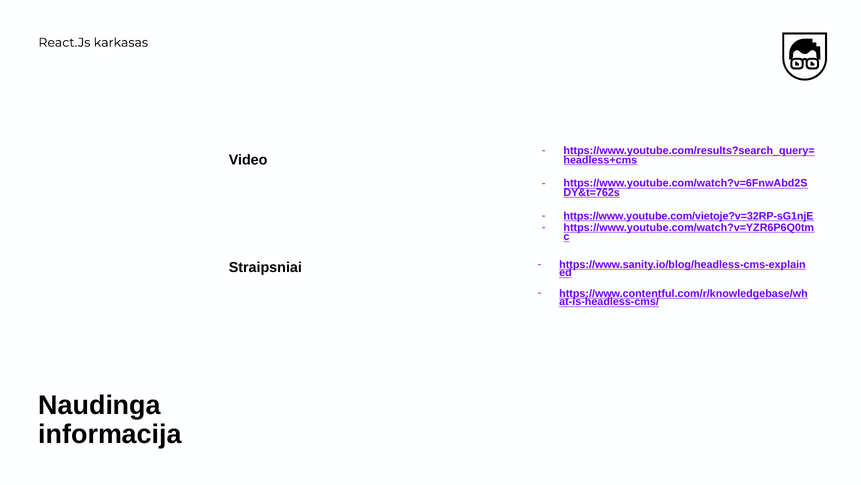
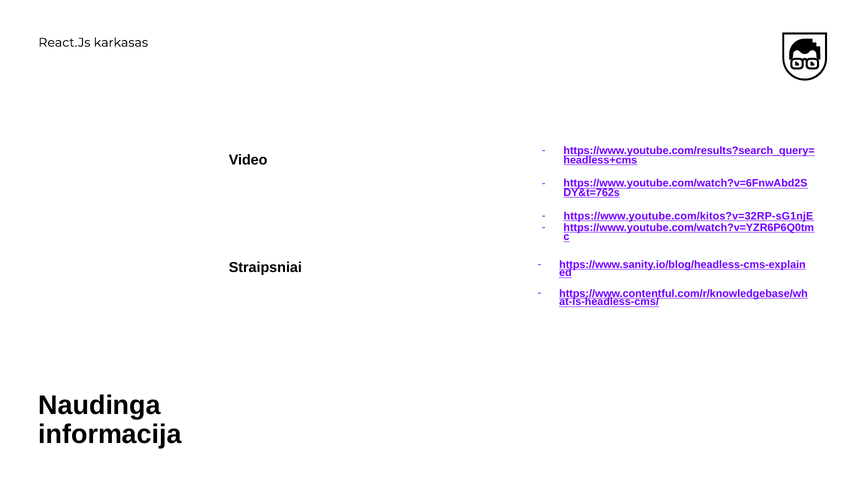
https://www.youtube.com/vietoje?v=32RP-sG1njE: https://www.youtube.com/vietoje?v=32RP-sG1njE -> https://www.youtube.com/kitos?v=32RP-sG1njE
